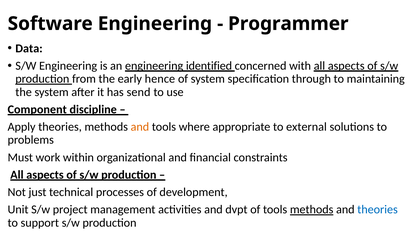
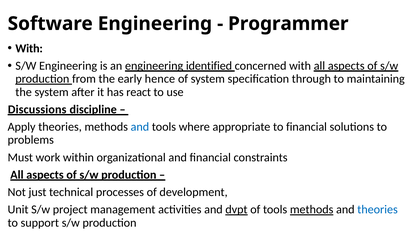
Data at (29, 48): Data -> With
send: send -> react
Component: Component -> Discussions
and at (140, 127) colour: orange -> blue
to external: external -> financial
dvpt underline: none -> present
